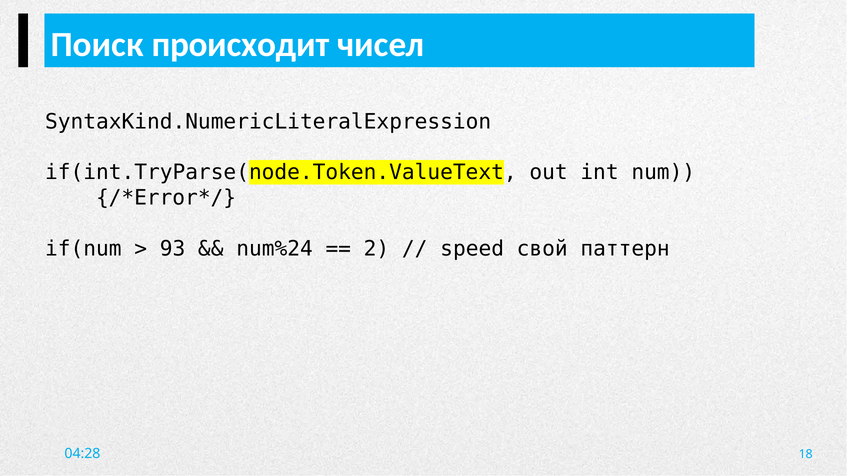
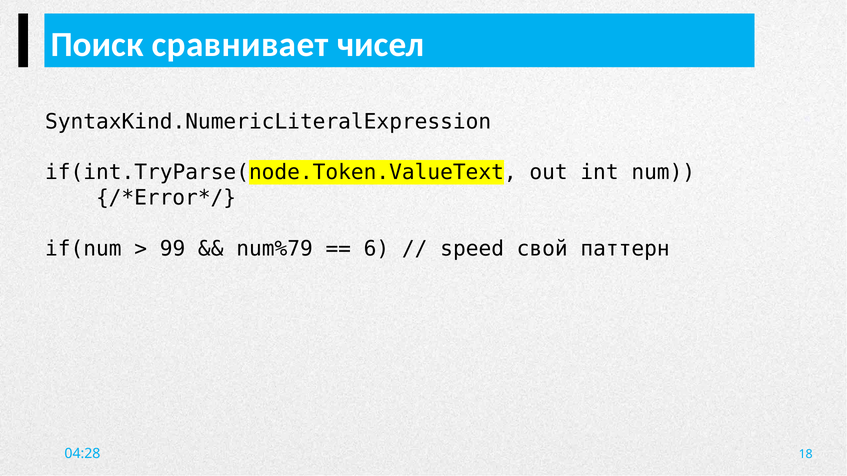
происходит: происходит -> сравнивает
93: 93 -> 99
num%24: num%24 -> num%79
2: 2 -> 6
